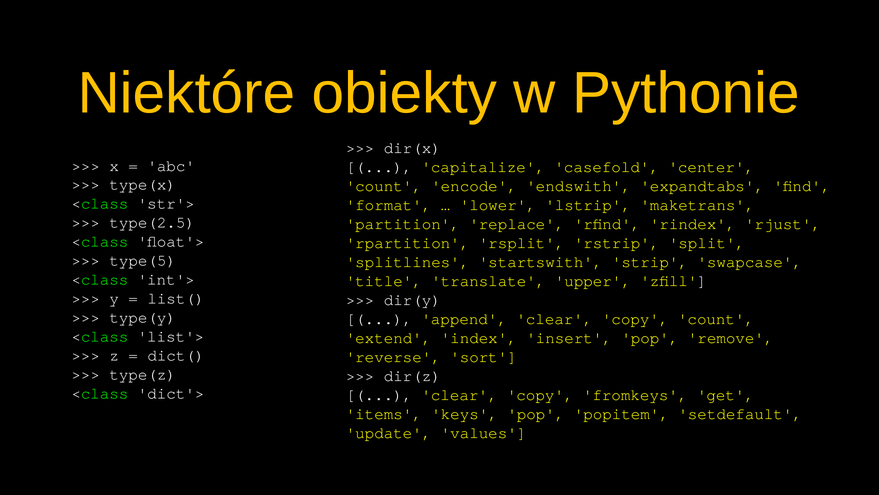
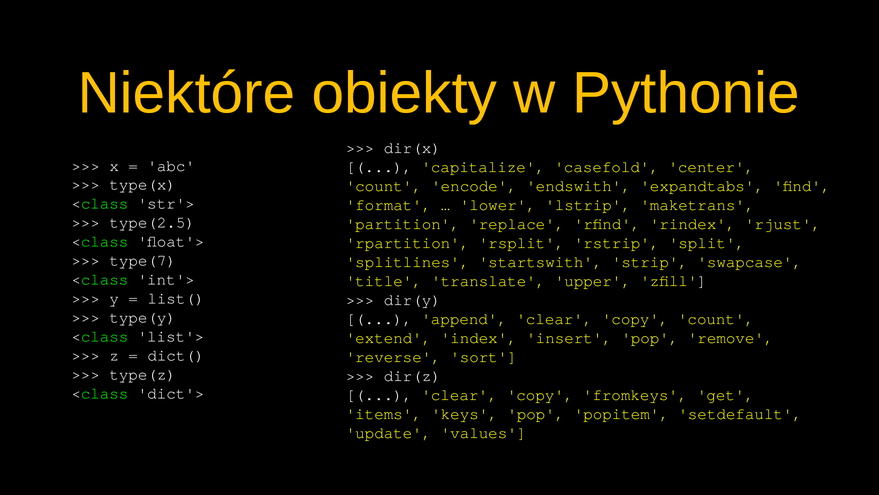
type(5: type(5 -> type(7
